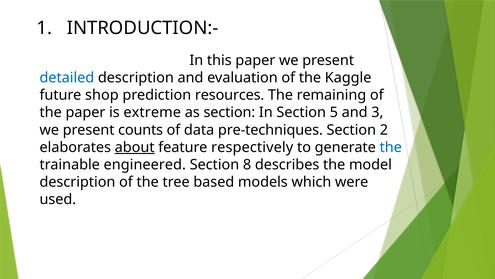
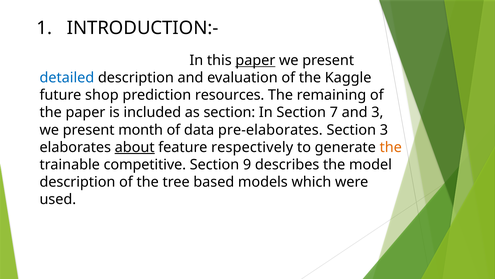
paper at (255, 60) underline: none -> present
extreme: extreme -> included
5: 5 -> 7
counts: counts -> month
pre-techniques: pre-techniques -> pre-elaborates
Section 2: 2 -> 3
the at (391, 147) colour: blue -> orange
engineered: engineered -> competitive
8: 8 -> 9
